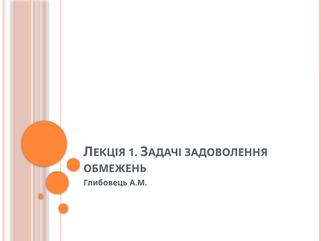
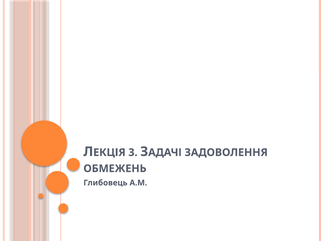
1: 1 -> 3
